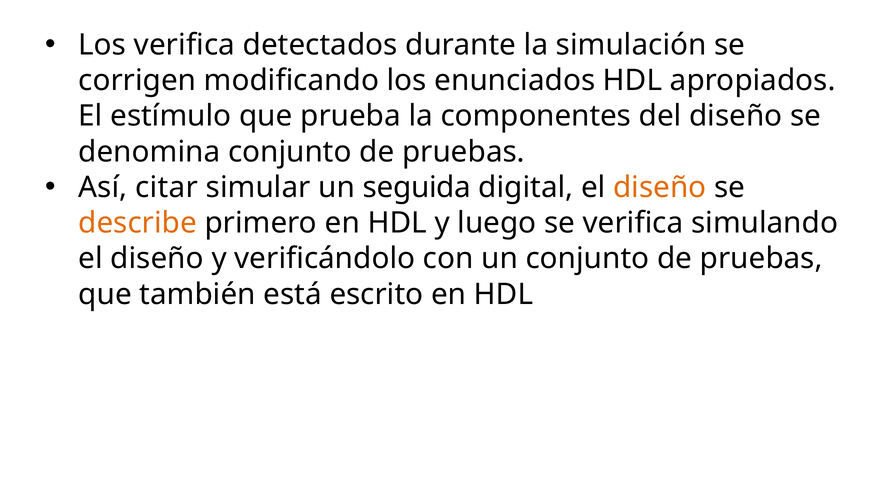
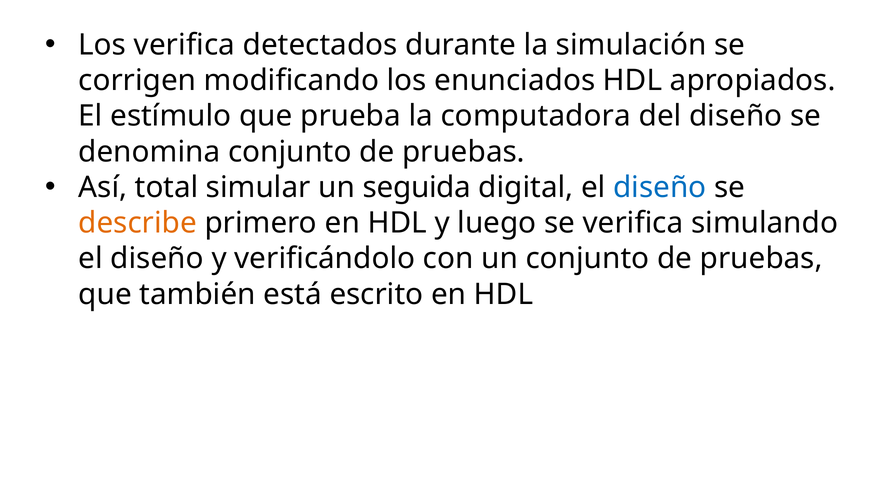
componentes: componentes -> computadora
citar: citar -> total
diseño at (660, 187) colour: orange -> blue
